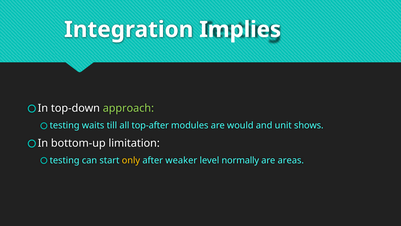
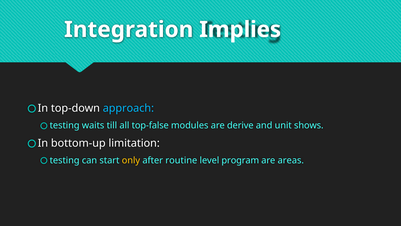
approach colour: light green -> light blue
top-after: top-after -> top-false
would: would -> derive
weaker: weaker -> routine
normally: normally -> program
